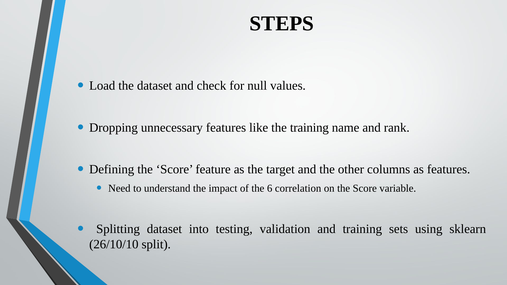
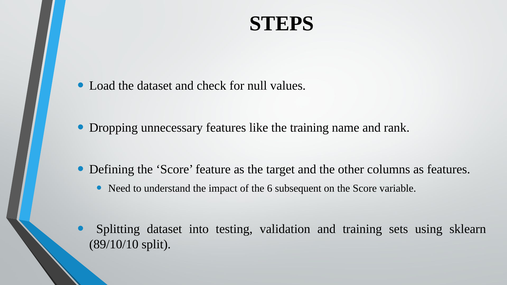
correlation: correlation -> subsequent
26/10/10: 26/10/10 -> 89/10/10
